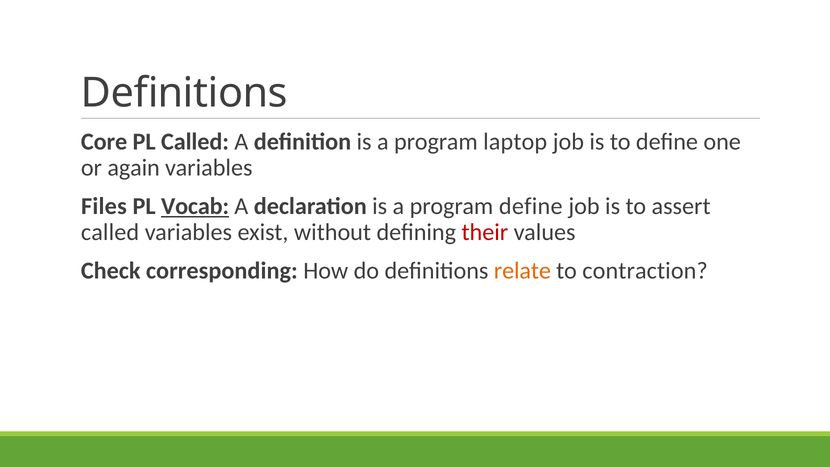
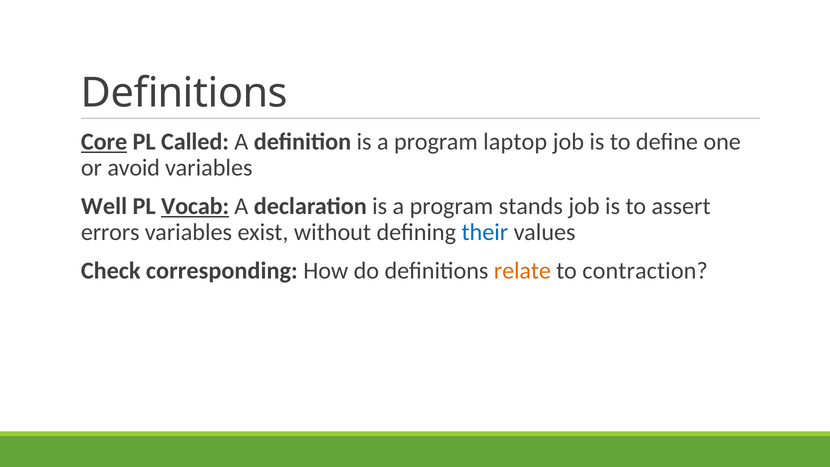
Core underline: none -> present
again: again -> avoid
Files: Files -> Well
program define: define -> stands
called at (110, 232): called -> errors
their colour: red -> blue
